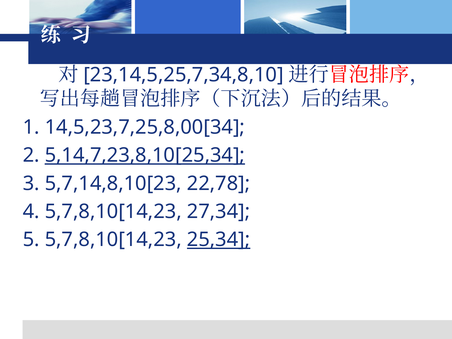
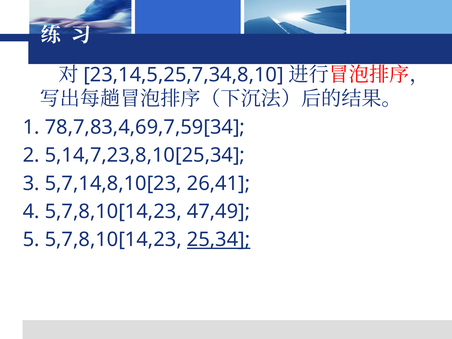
14,5,23,7,25,8,00[34: 14,5,23,7,25,8,00[34 -> 78,7,83,4,69,7,59[34
5,14,7,23,8,10[25,34 underline: present -> none
22,78: 22,78 -> 26,41
27,34: 27,34 -> 47,49
